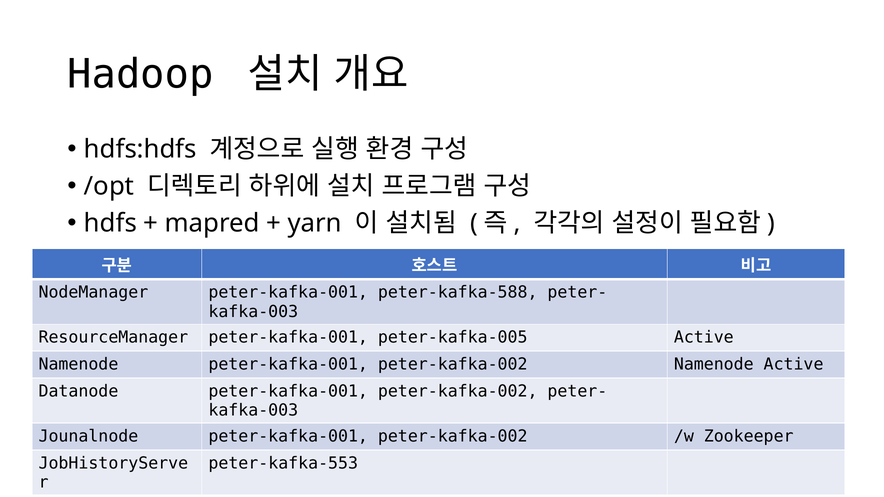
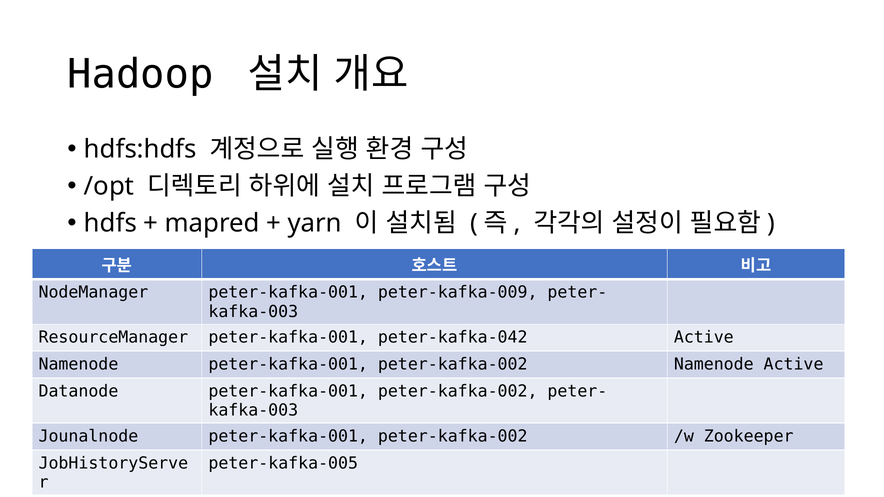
peter-kafka-588: peter-kafka-588 -> peter-kafka-009
peter-kafka-005: peter-kafka-005 -> peter-kafka-042
peter-kafka-553: peter-kafka-553 -> peter-kafka-005
